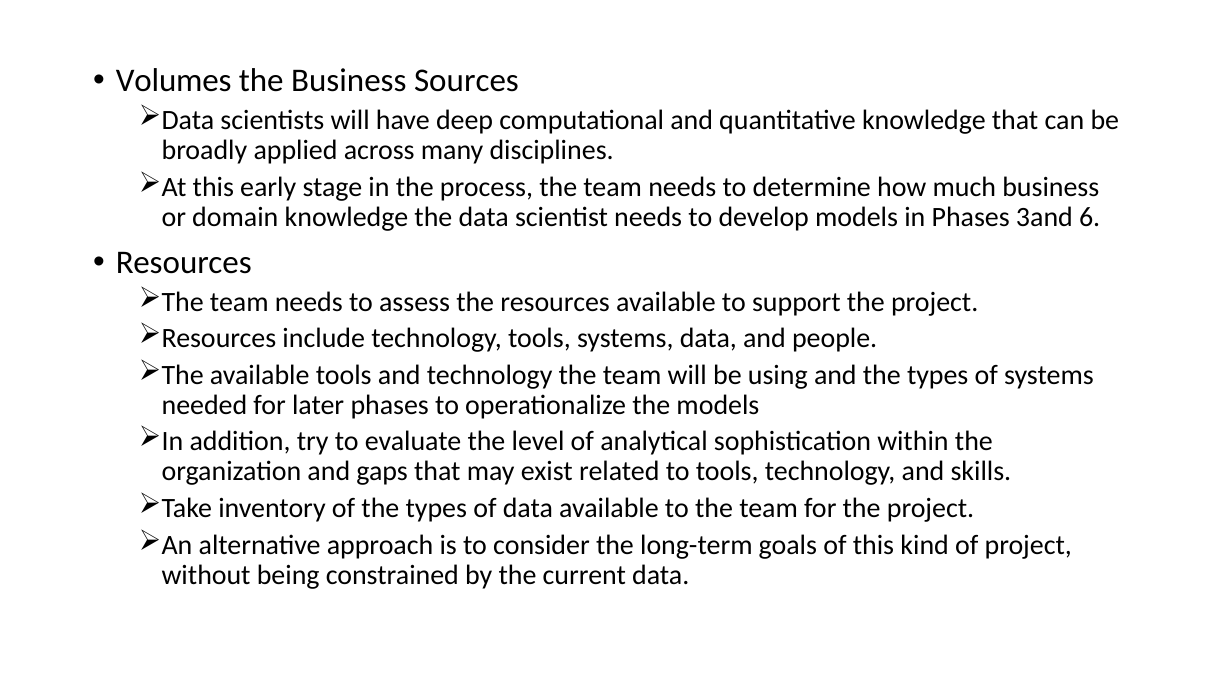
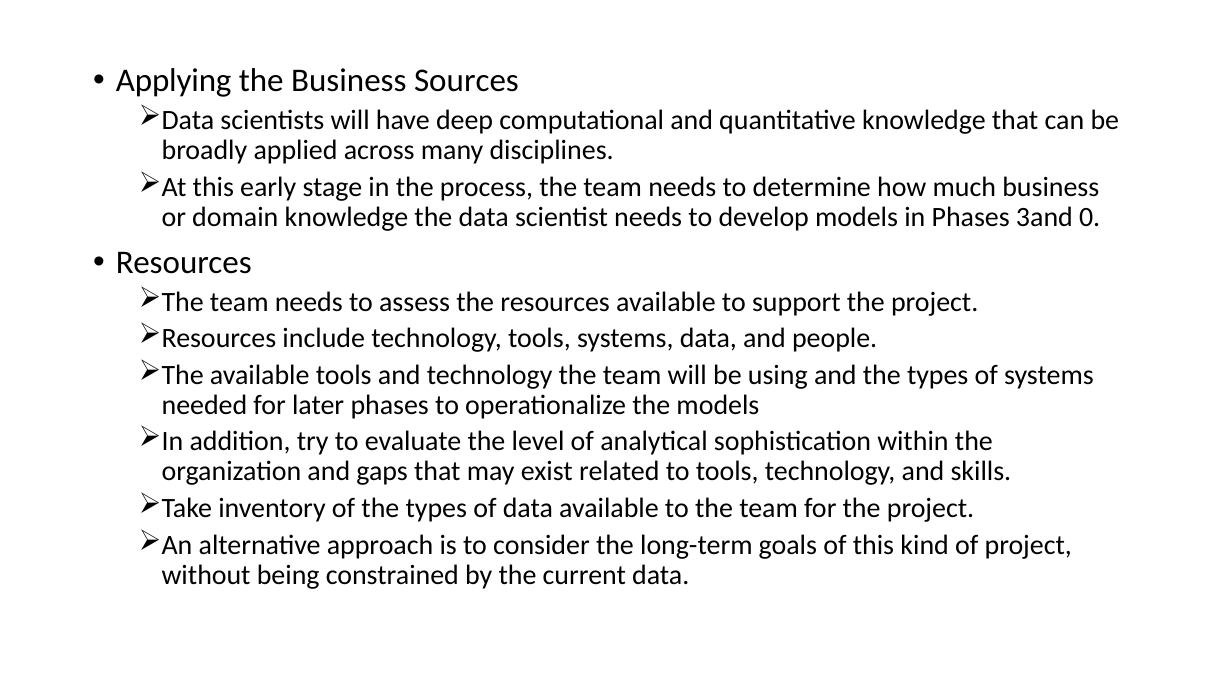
Volumes: Volumes -> Applying
6: 6 -> 0
